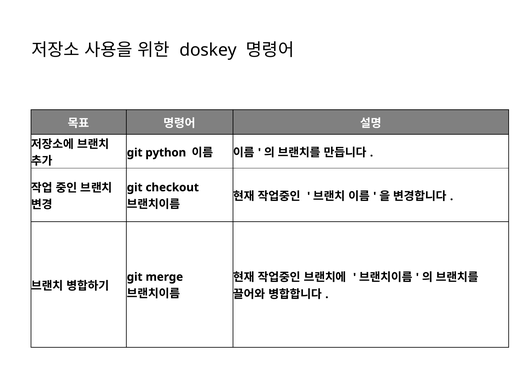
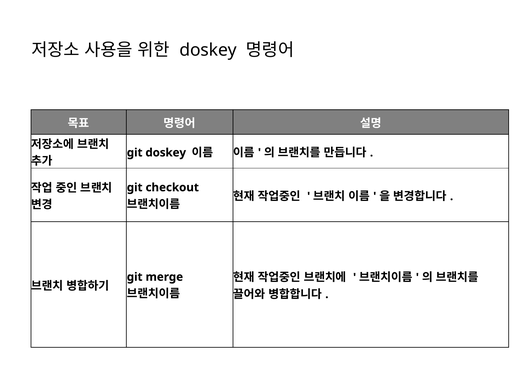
git python: python -> doskey
